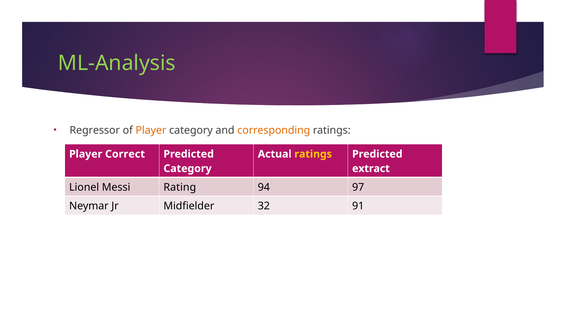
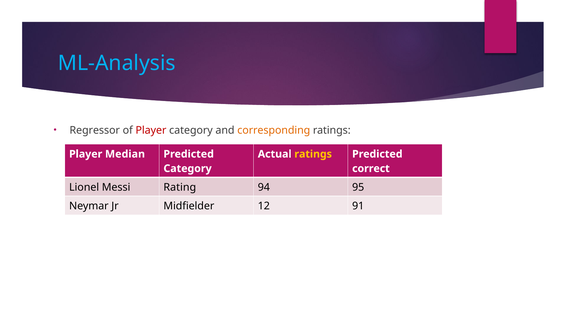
ML-Analysis colour: light green -> light blue
Player at (151, 130) colour: orange -> red
Correct: Correct -> Median
extract: extract -> correct
97: 97 -> 95
32: 32 -> 12
